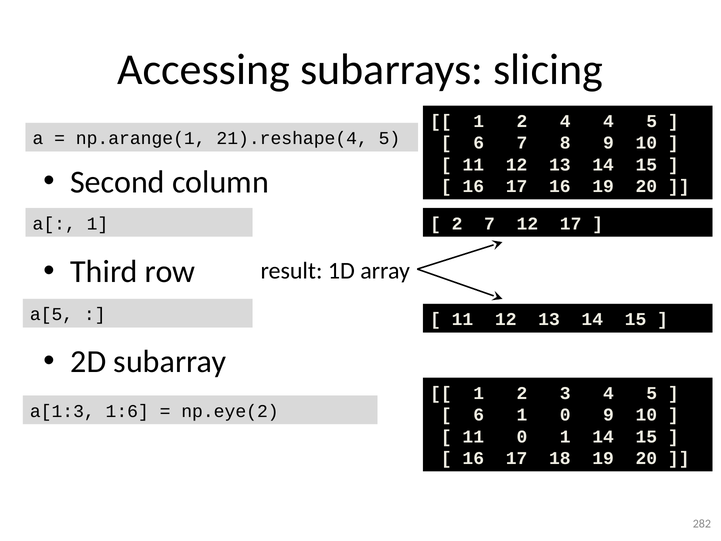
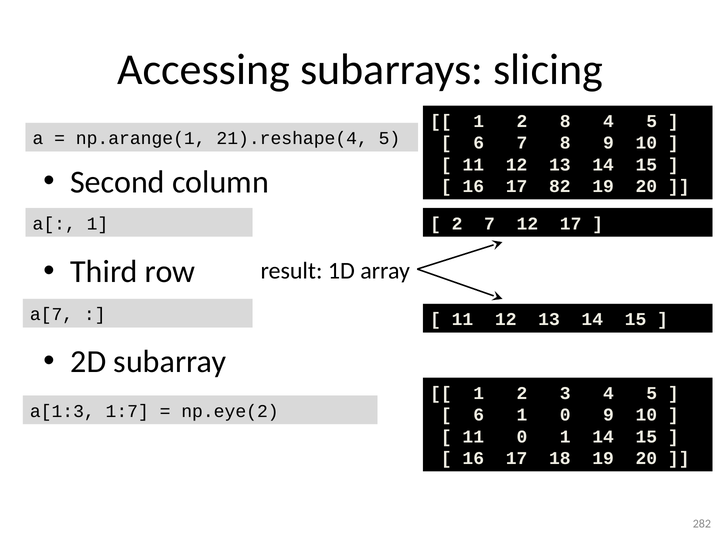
2 4: 4 -> 8
17 16: 16 -> 82
a[5: a[5 -> a[7
1:6: 1:6 -> 1:7
